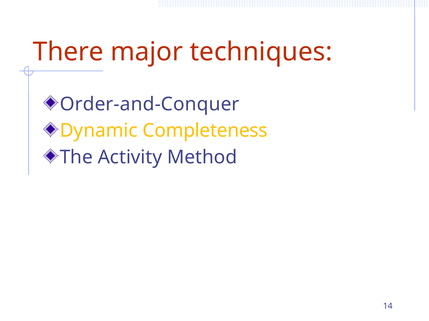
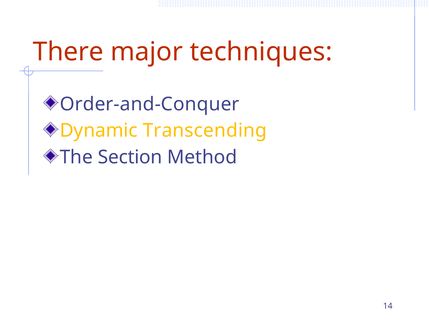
Completeness: Completeness -> Transcending
Activity: Activity -> Section
